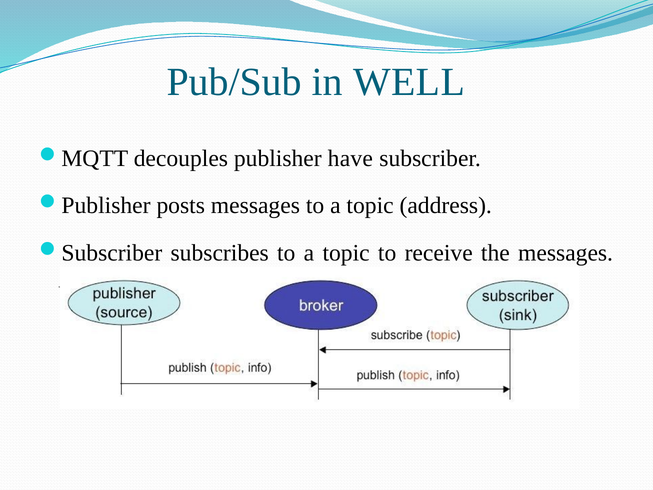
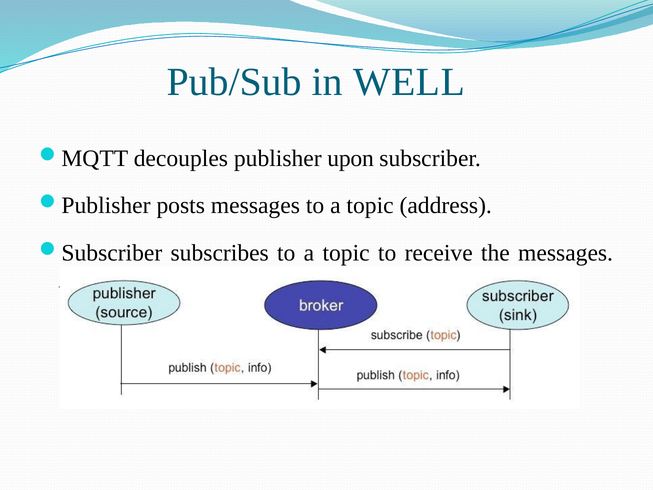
have: have -> upon
